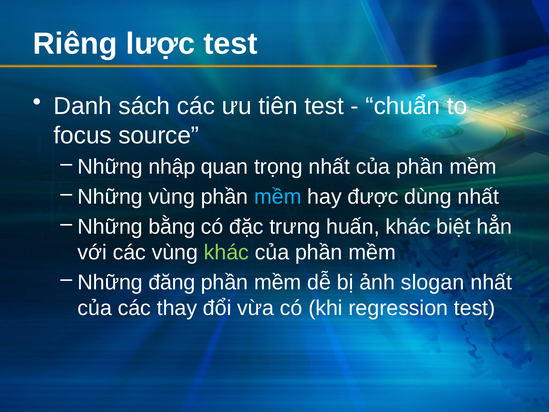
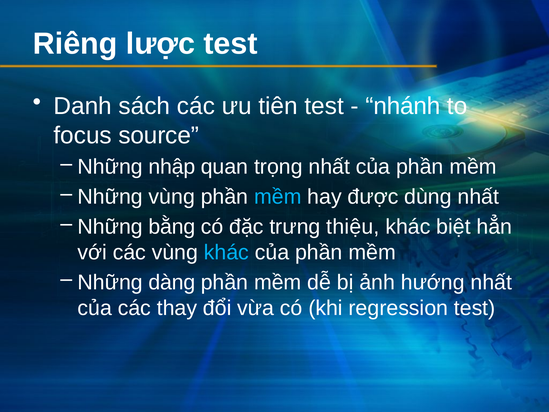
chuẩn: chuẩn -> nhánh
huấn: huấn -> thiệu
khác at (226, 252) colour: light green -> light blue
đăng: đăng -> dàng
slogan: slogan -> hướng
